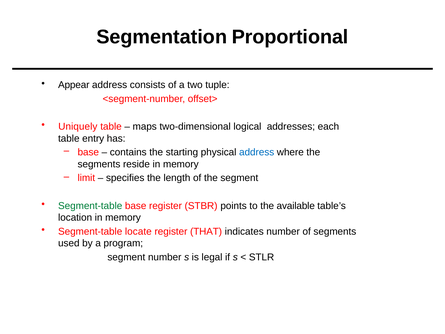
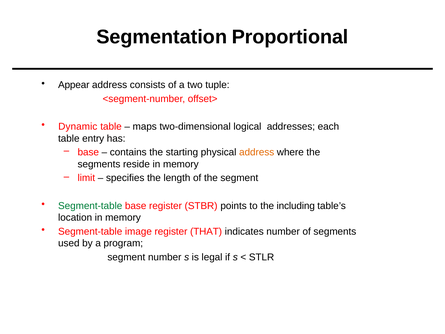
Uniquely: Uniquely -> Dynamic
address at (257, 152) colour: blue -> orange
available: available -> including
locate: locate -> image
